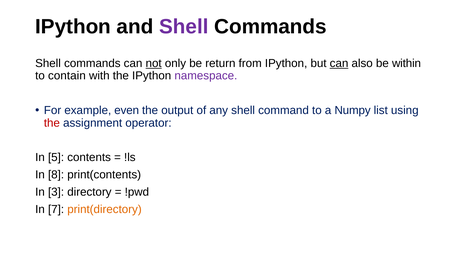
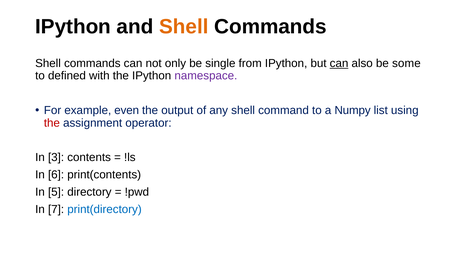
Shell at (184, 27) colour: purple -> orange
not underline: present -> none
return: return -> single
within: within -> some
contain: contain -> defined
5: 5 -> 3
8: 8 -> 6
3: 3 -> 5
print(directory colour: orange -> blue
